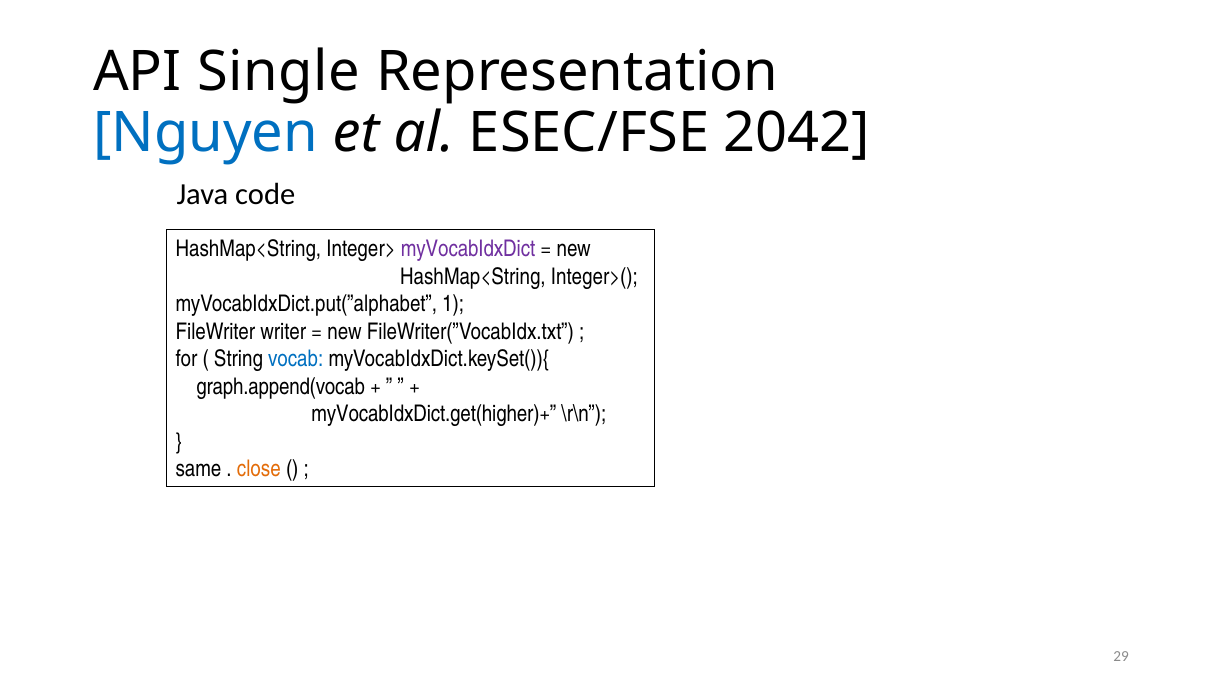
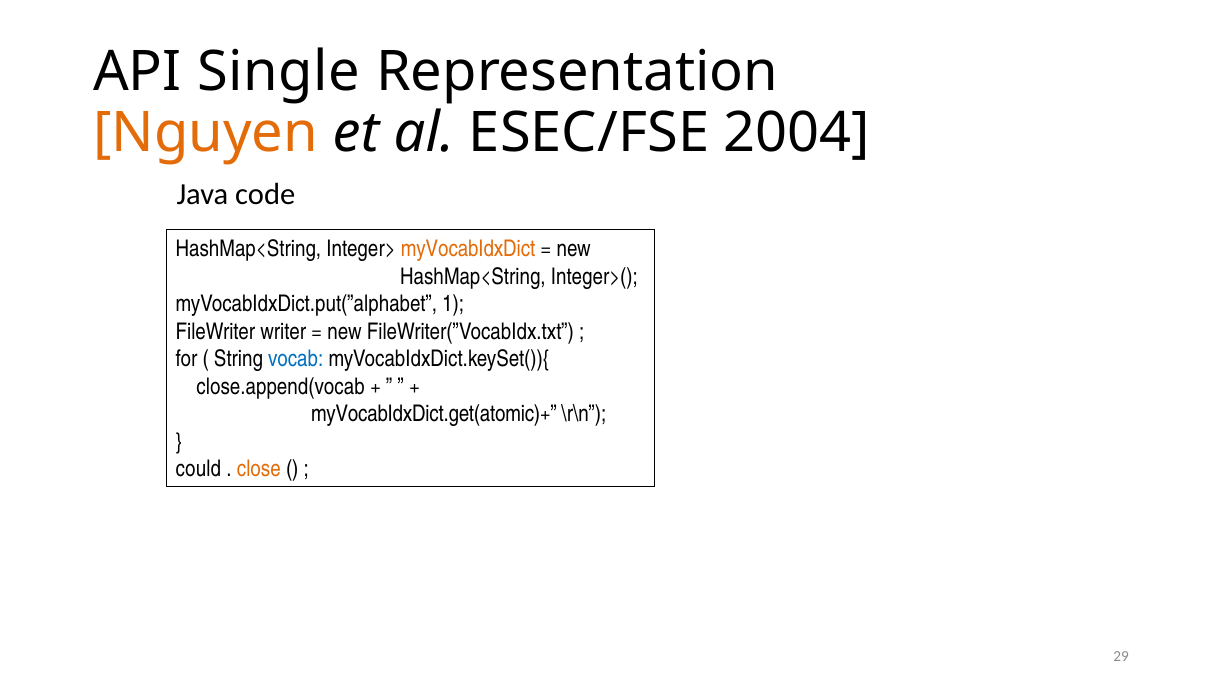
Nguyen colour: blue -> orange
2042: 2042 -> 2004
myVocabIdxDict colour: purple -> orange
graph.append(vocab: graph.append(vocab -> close.append(vocab
myVocabIdxDict.get(higher)+: myVocabIdxDict.get(higher)+ -> myVocabIdxDict.get(atomic)+
same: same -> could
